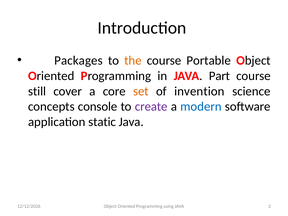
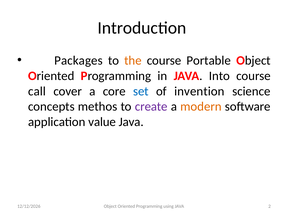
Part: Part -> Into
still: still -> call
set colour: orange -> blue
console: console -> methos
modern colour: blue -> orange
static: static -> value
